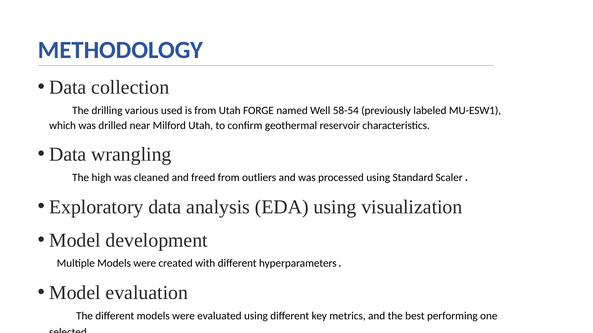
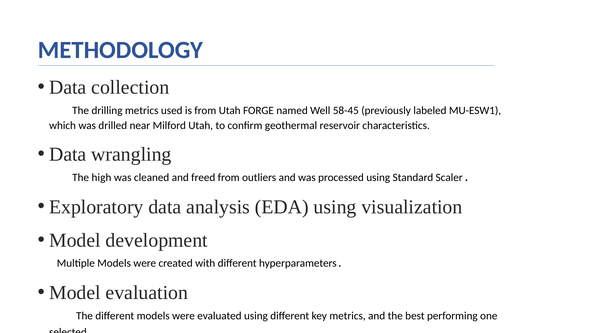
drilling various: various -> metrics
58-54: 58-54 -> 58-45
